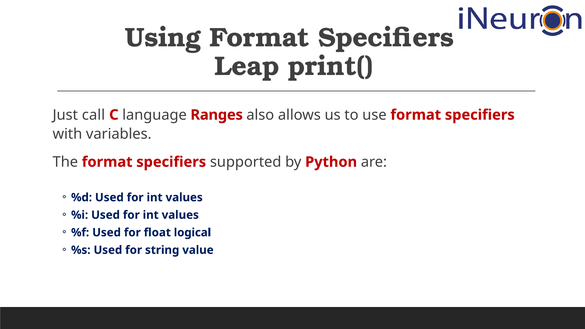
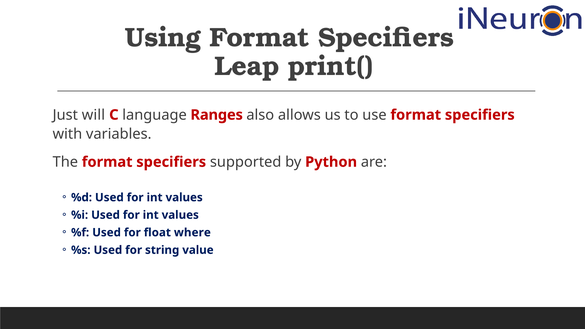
call: call -> will
logical: logical -> where
